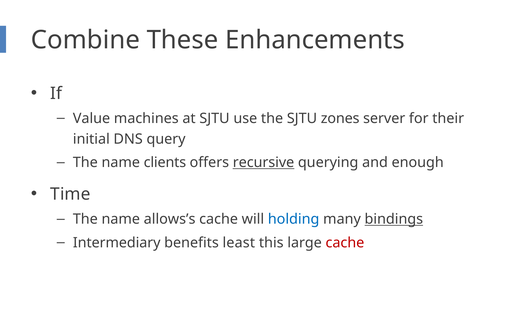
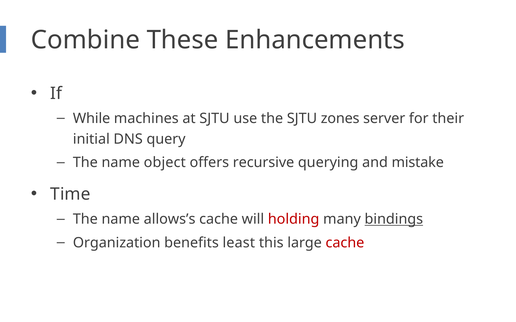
Value: Value -> While
clients: clients -> object
recursive underline: present -> none
enough: enough -> mistake
holding colour: blue -> red
Intermediary: Intermediary -> Organization
